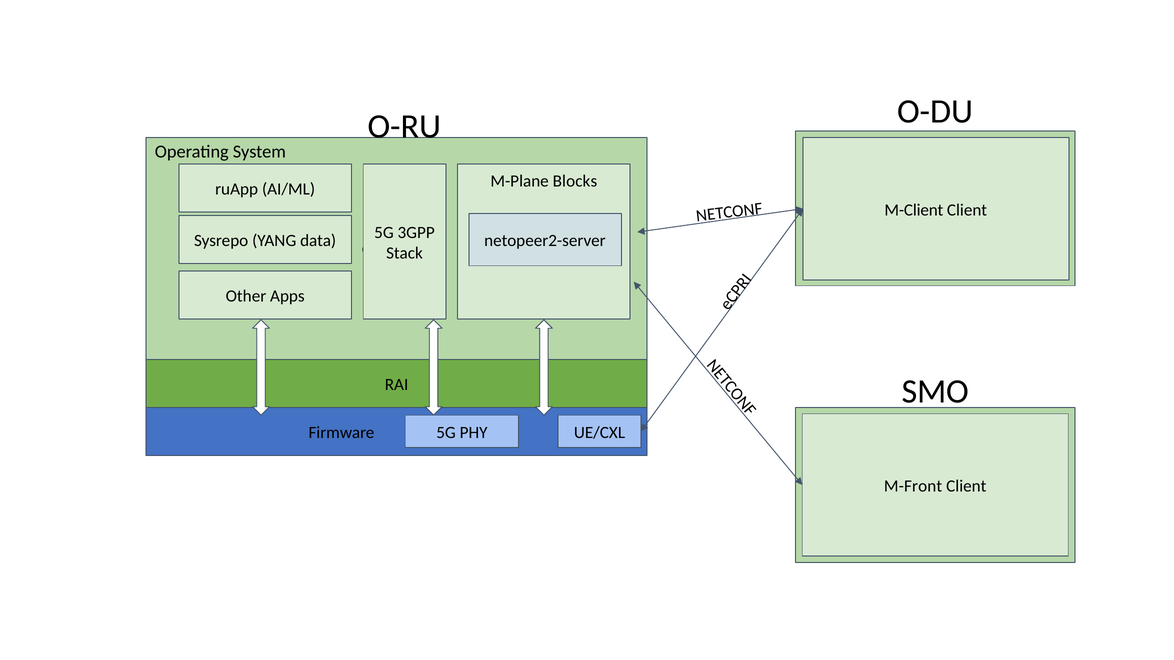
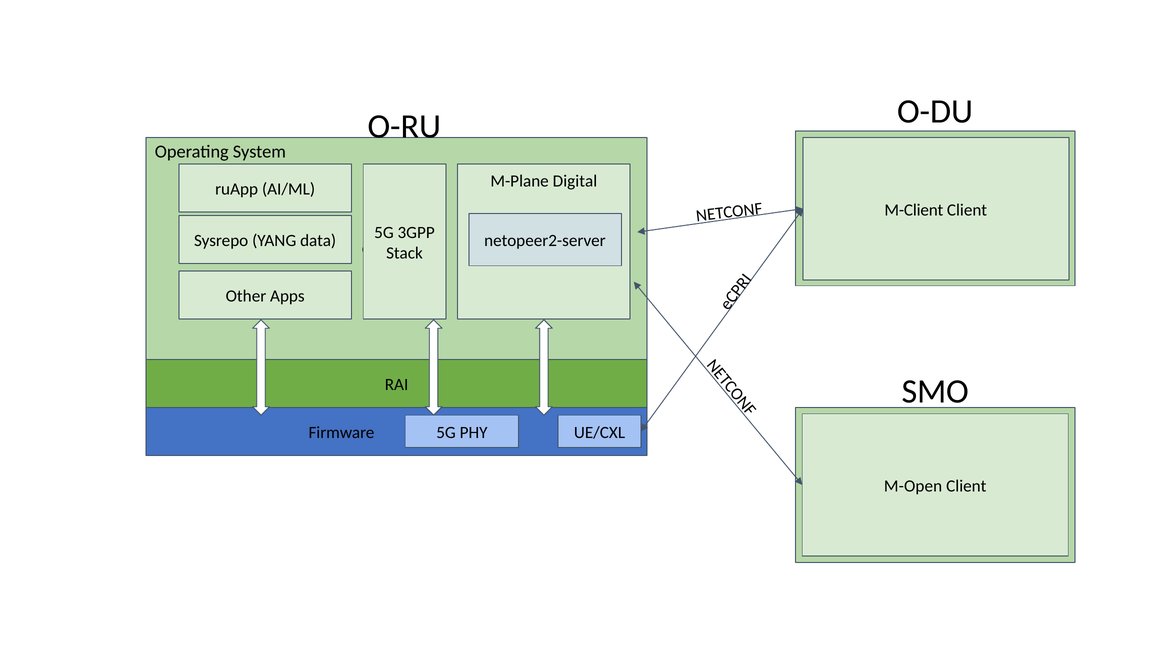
Blocks: Blocks -> Digital
M-Front: M-Front -> M-Open
